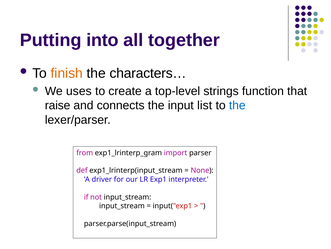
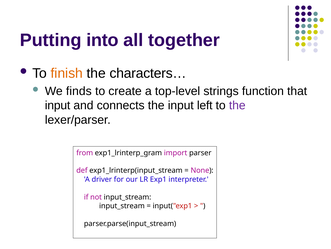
uses: uses -> finds
raise at (58, 105): raise -> input
list: list -> left
the at (237, 105) colour: blue -> purple
